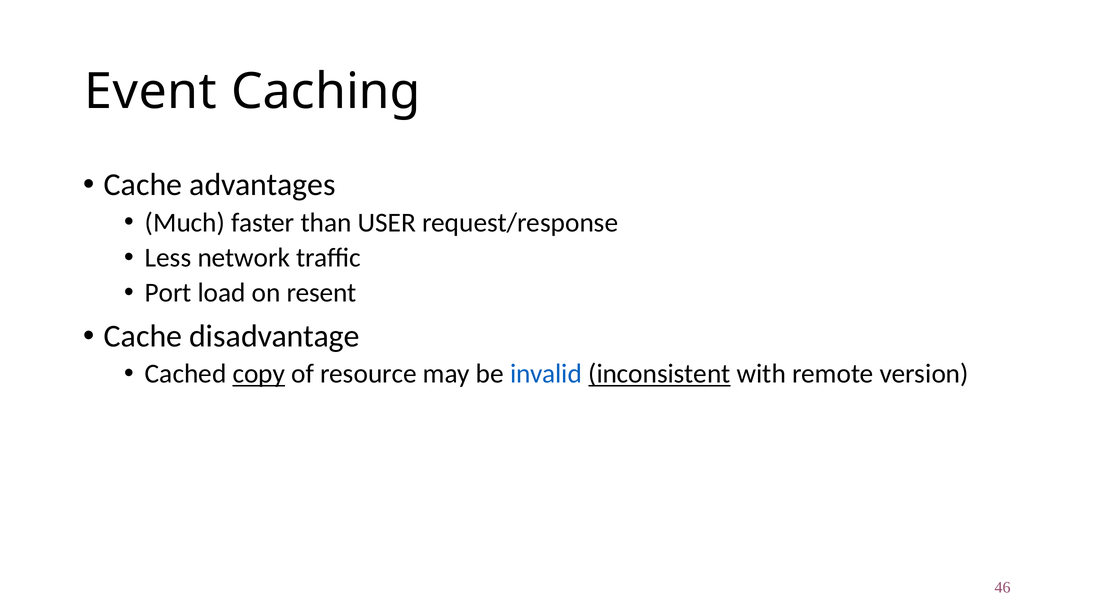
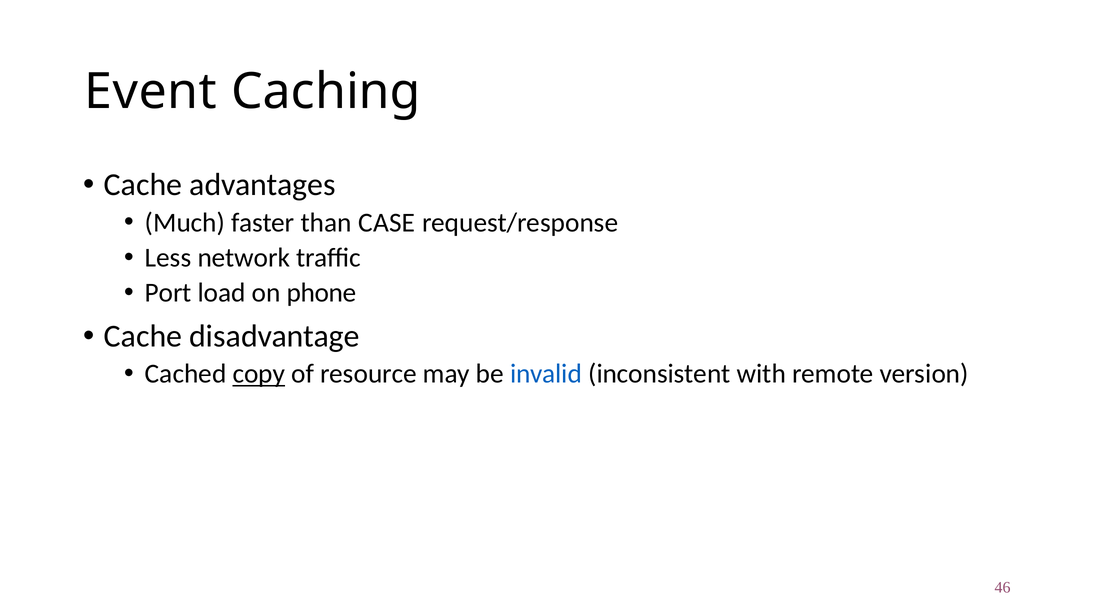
USER: USER -> CASE
resent: resent -> phone
inconsistent underline: present -> none
